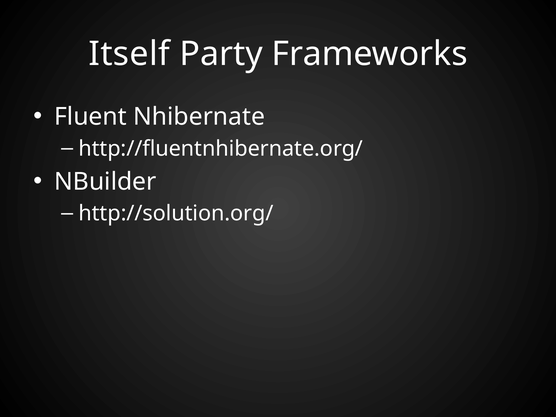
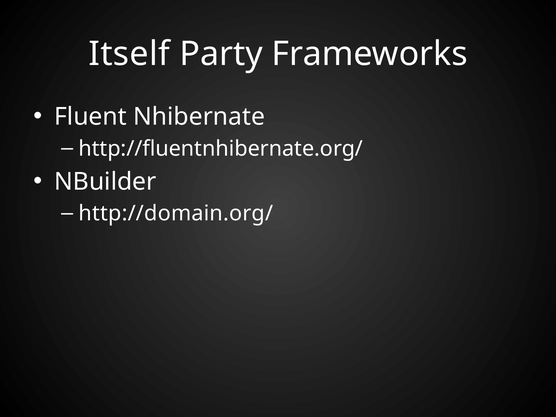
http://solution.org/: http://solution.org/ -> http://domain.org/
